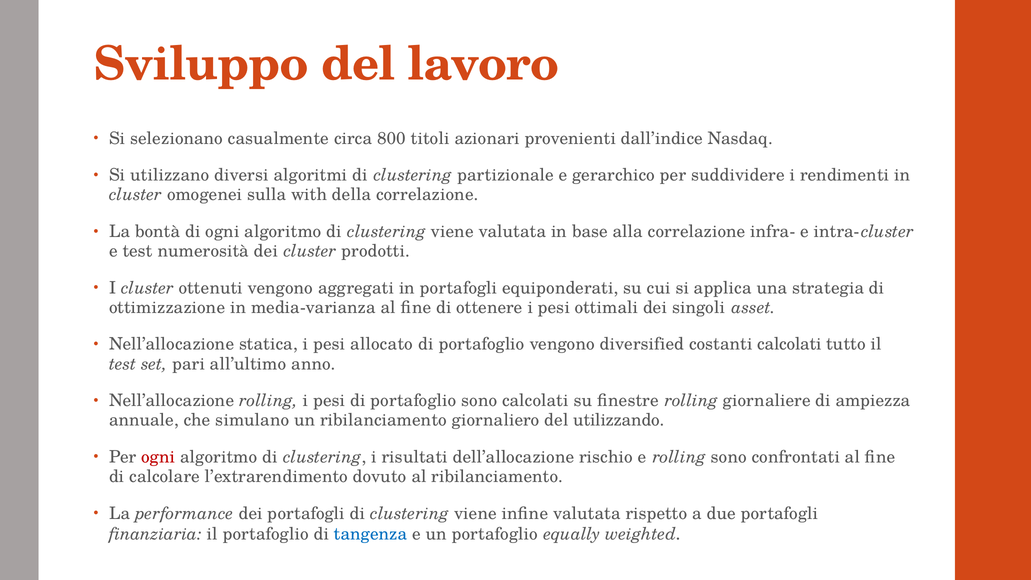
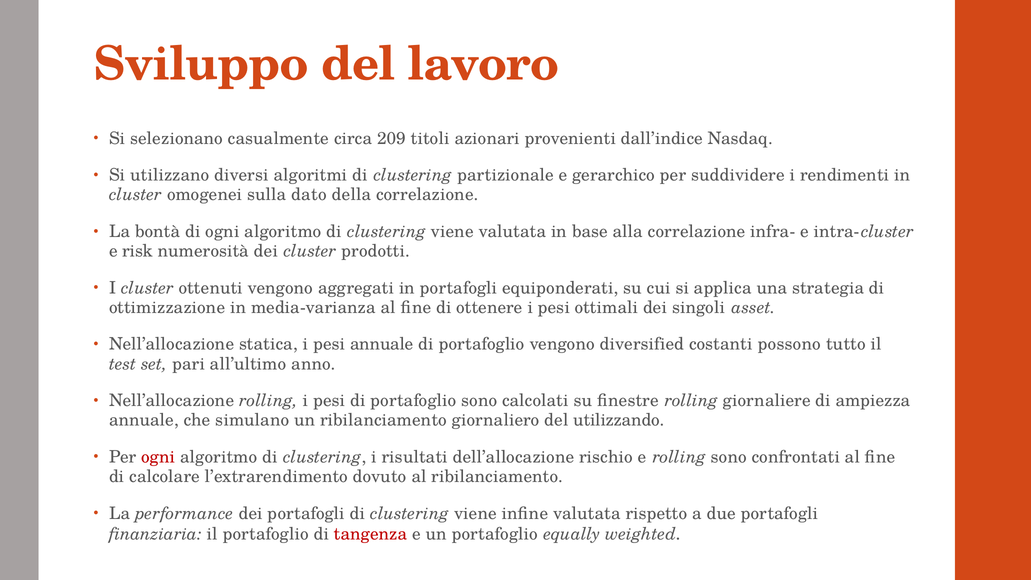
800: 800 -> 209
with: with -> dato
e test: test -> risk
pesi allocato: allocato -> annuale
costanti calcolati: calcolati -> possono
tangenza colour: blue -> red
